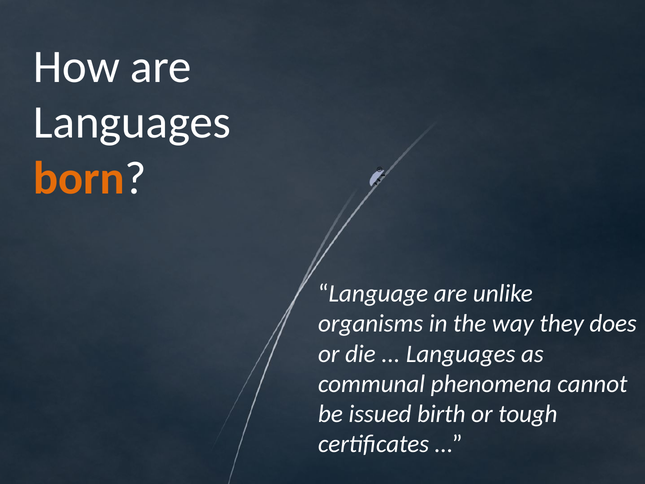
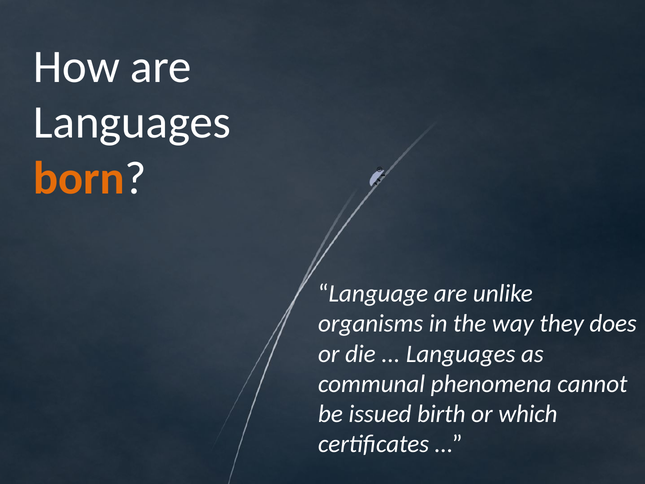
tough: tough -> which
